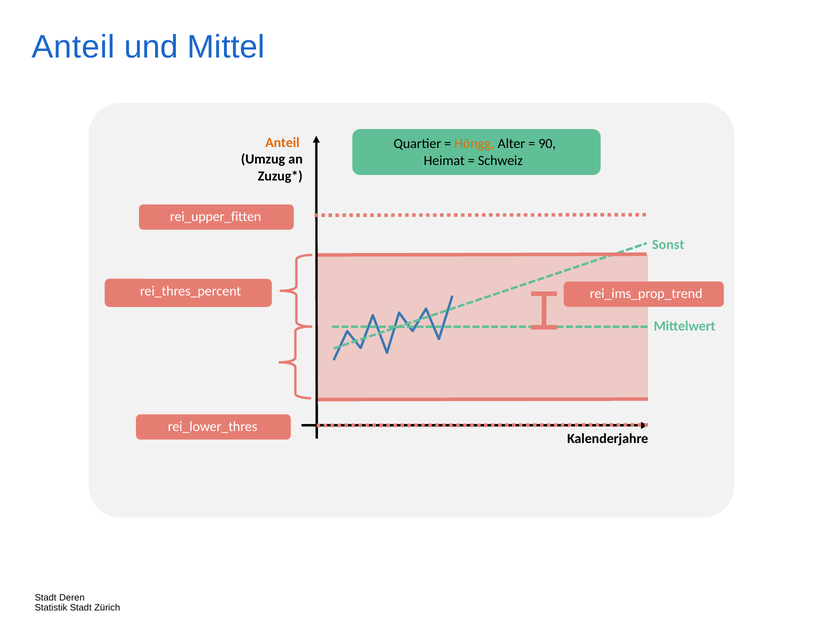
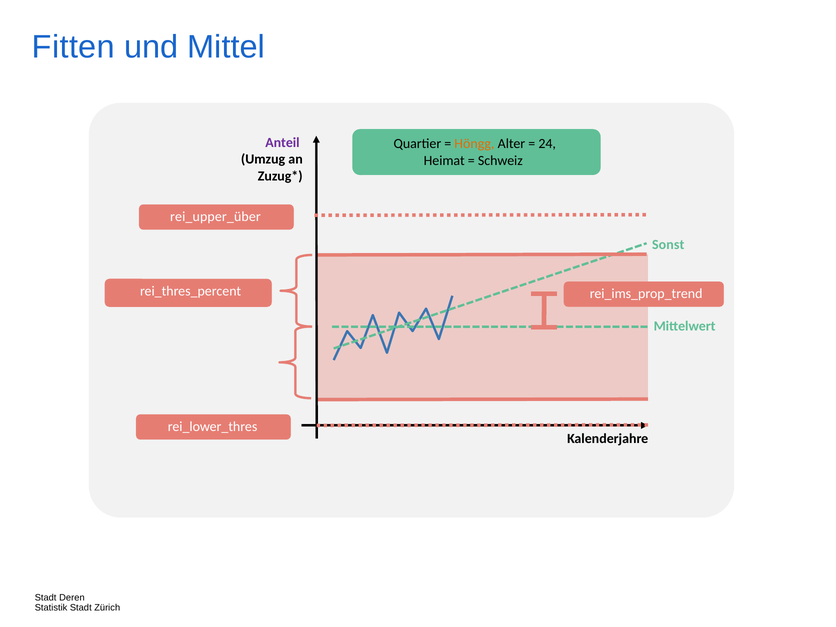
Anteil at (73, 47): Anteil -> Fitten
Anteil at (282, 143) colour: orange -> purple
90: 90 -> 24
rei_upper_fitten: rei_upper_fitten -> rei_upper_über
